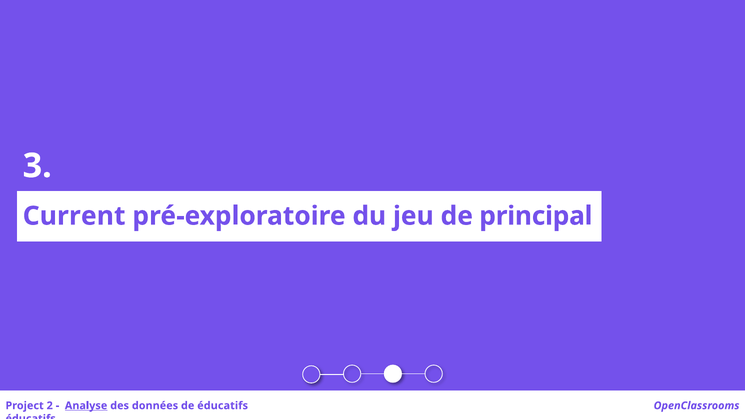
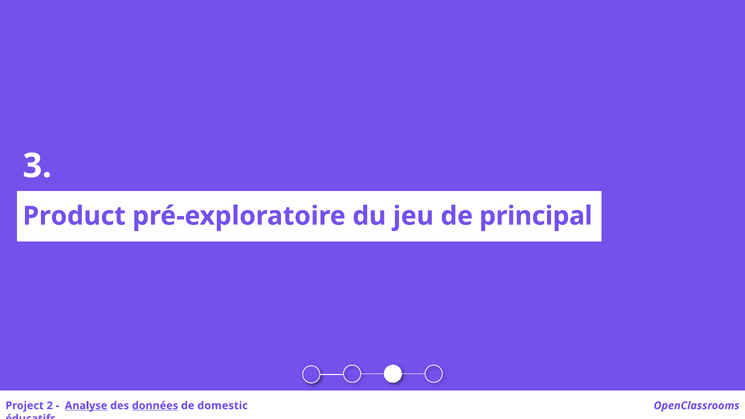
Current: Current -> Product
données underline: none -> present
de éducatifs: éducatifs -> domestic
